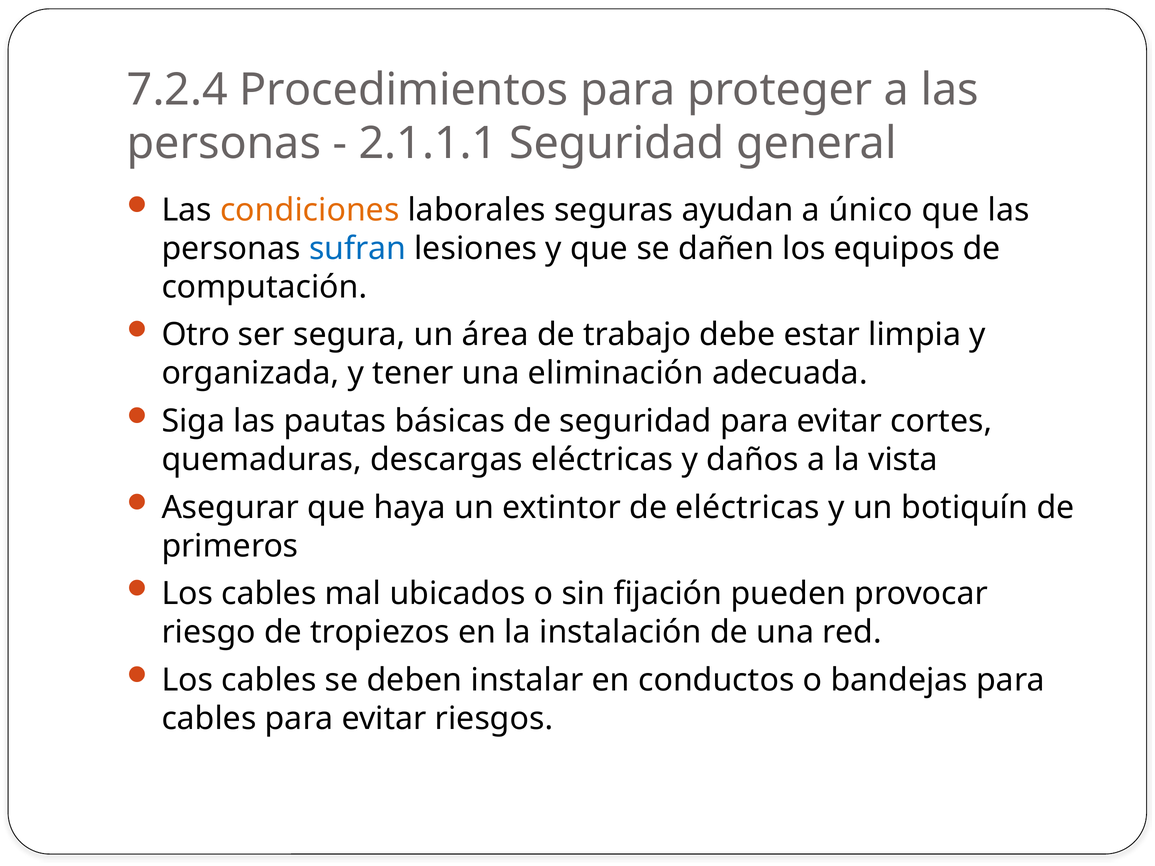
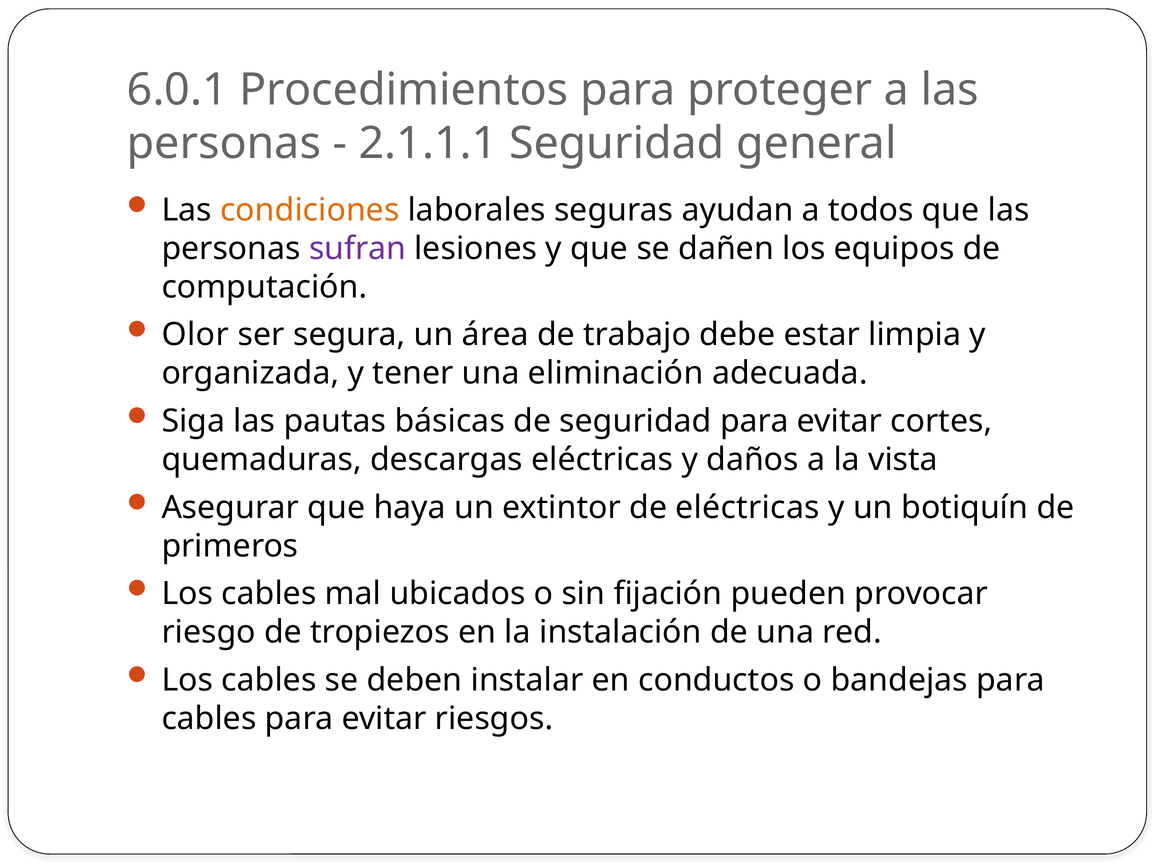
7.2.4: 7.2.4 -> 6.0.1
único: único -> todos
sufran colour: blue -> purple
Otro: Otro -> Olor
